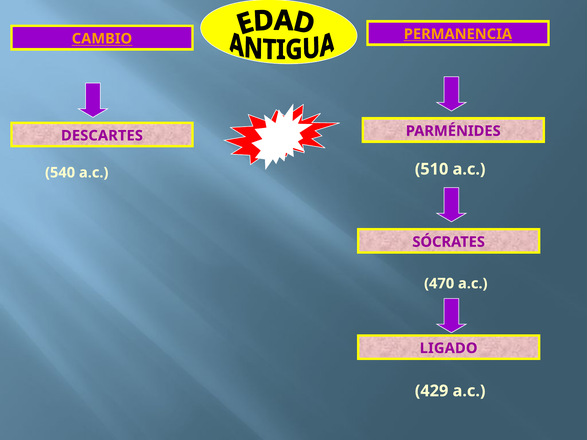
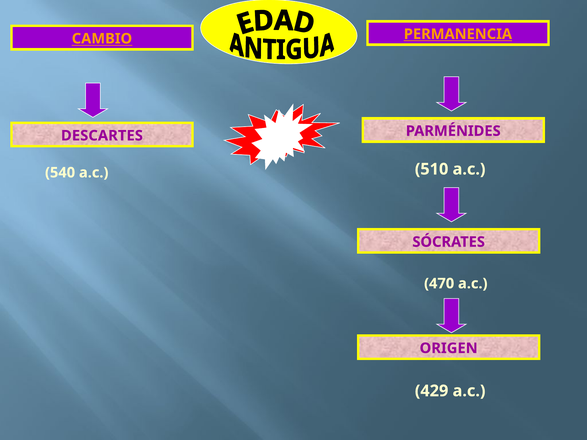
LIGADO: LIGADO -> ORIGEN
